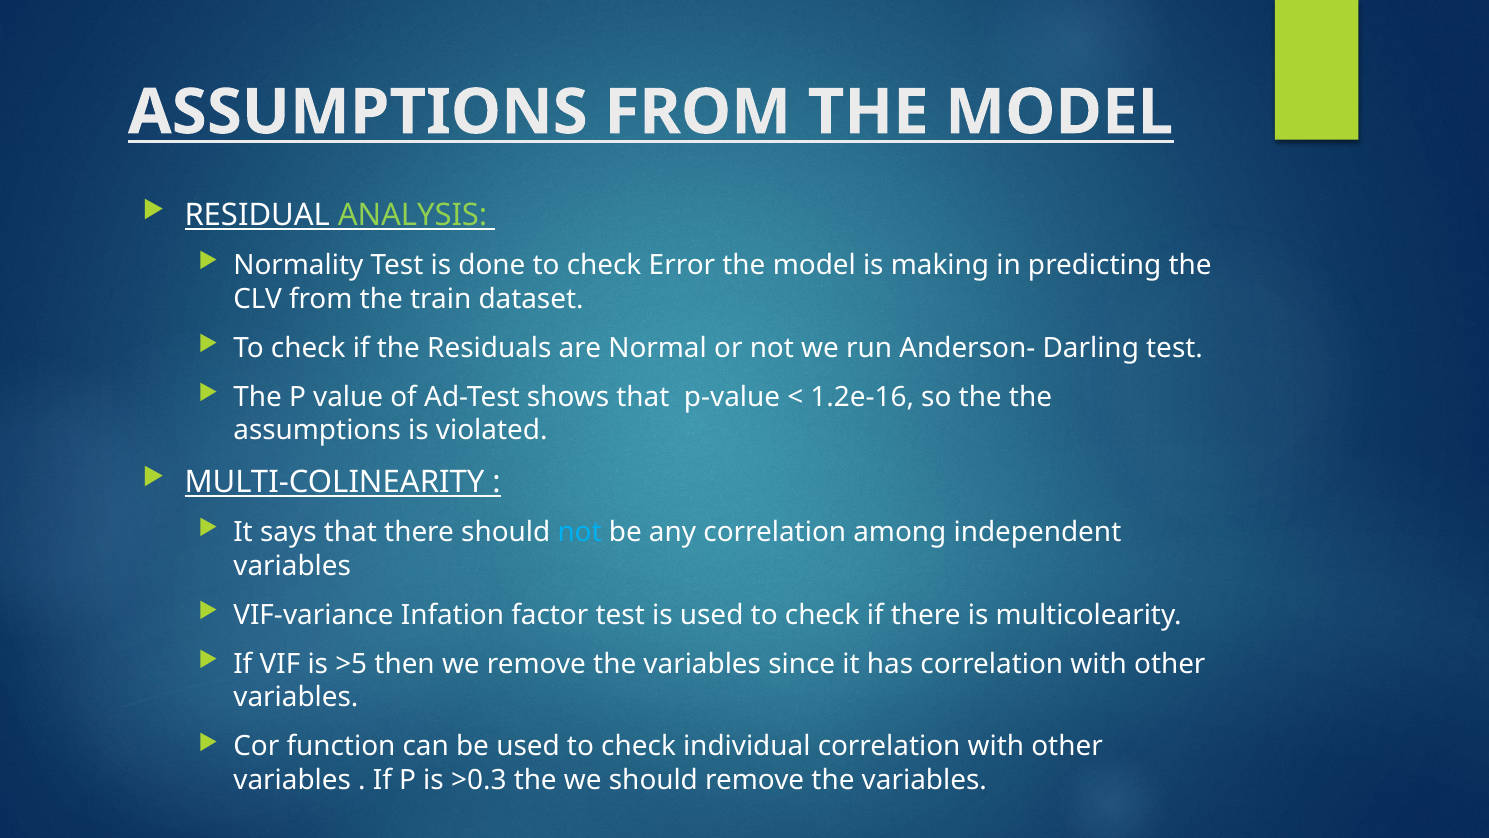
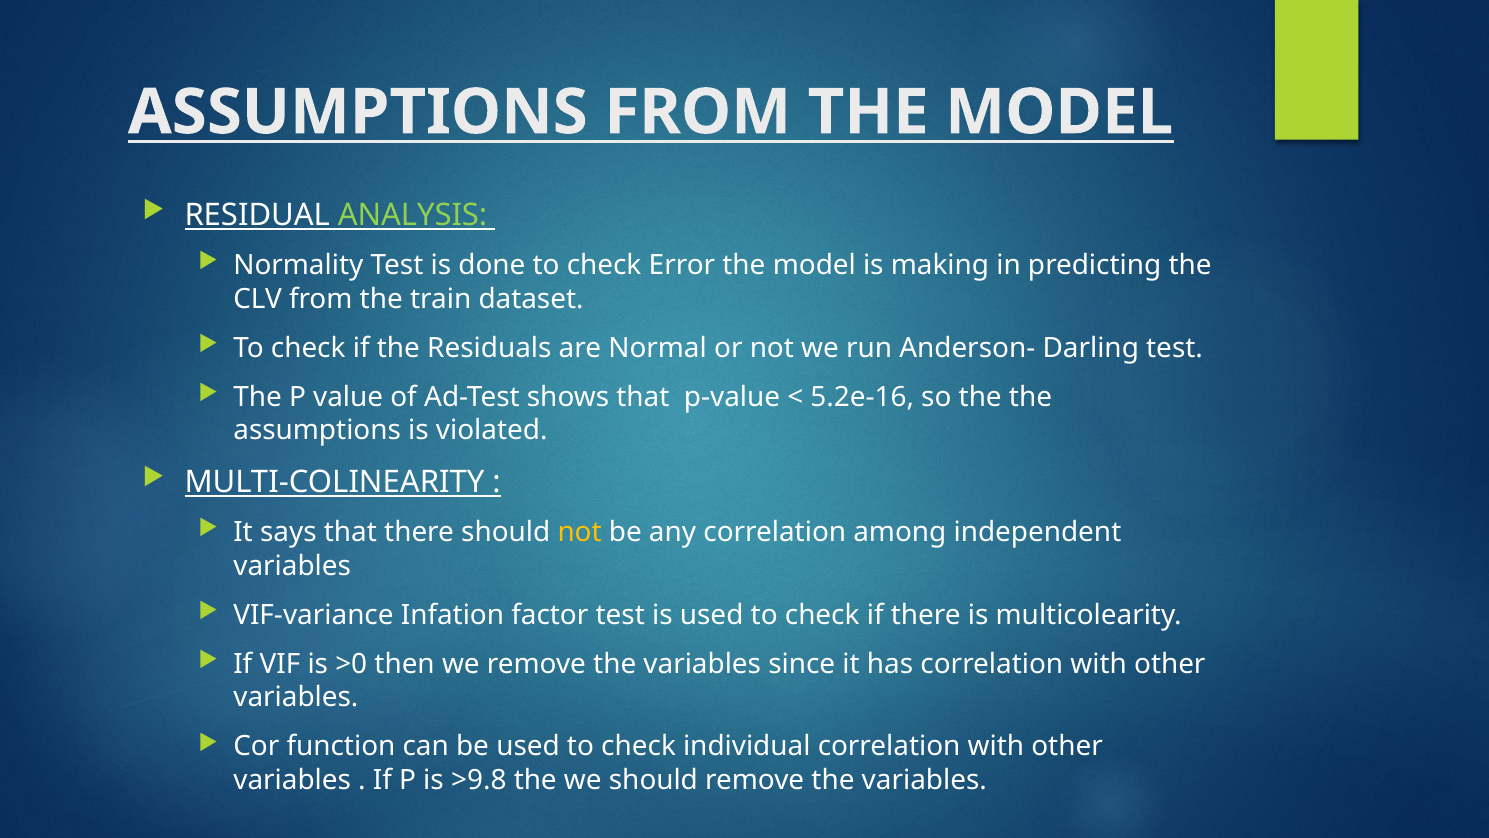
1.2e-16: 1.2e-16 -> 5.2e-16
not at (580, 532) colour: light blue -> yellow
>5: >5 -> >0
>0.3: >0.3 -> >9.8
